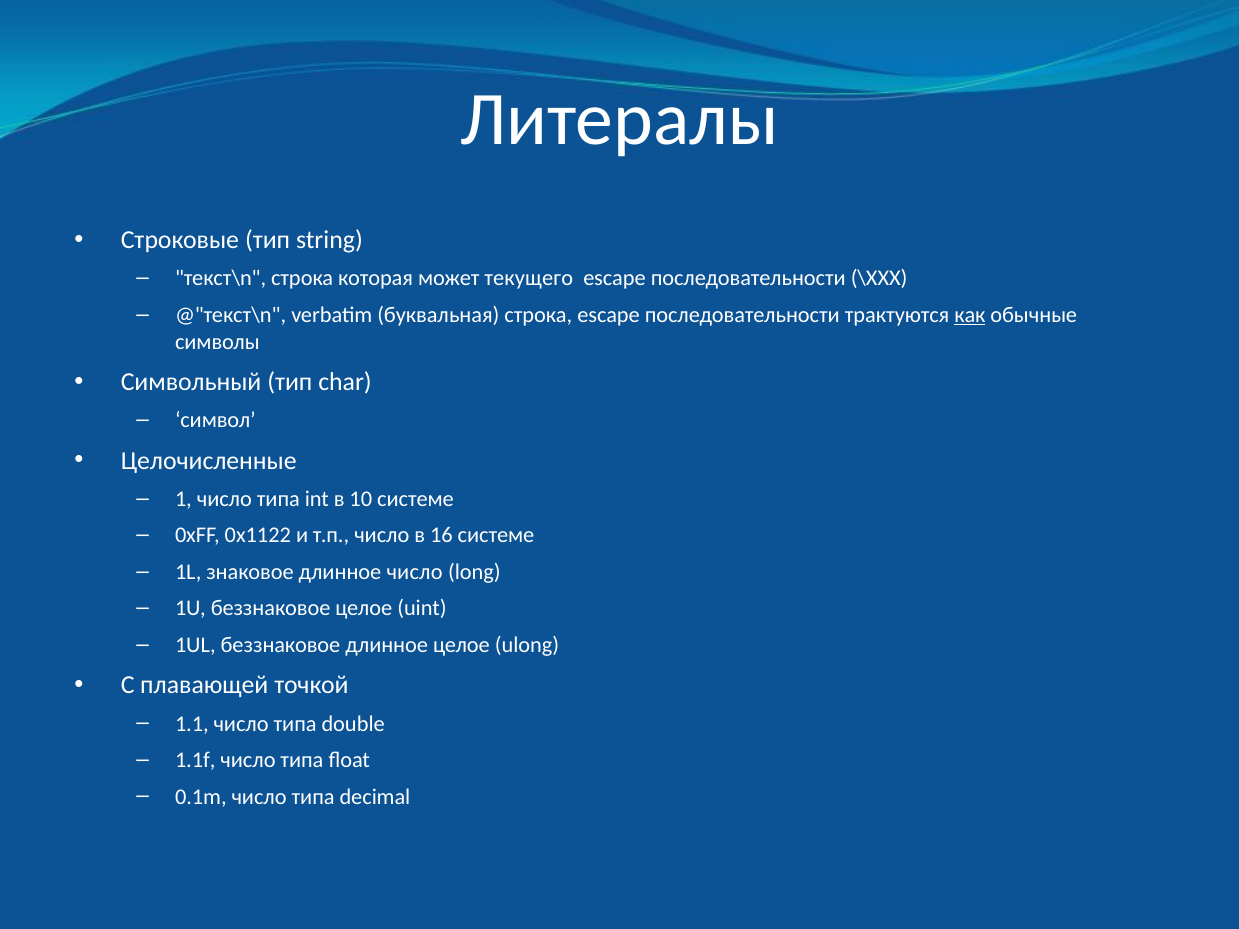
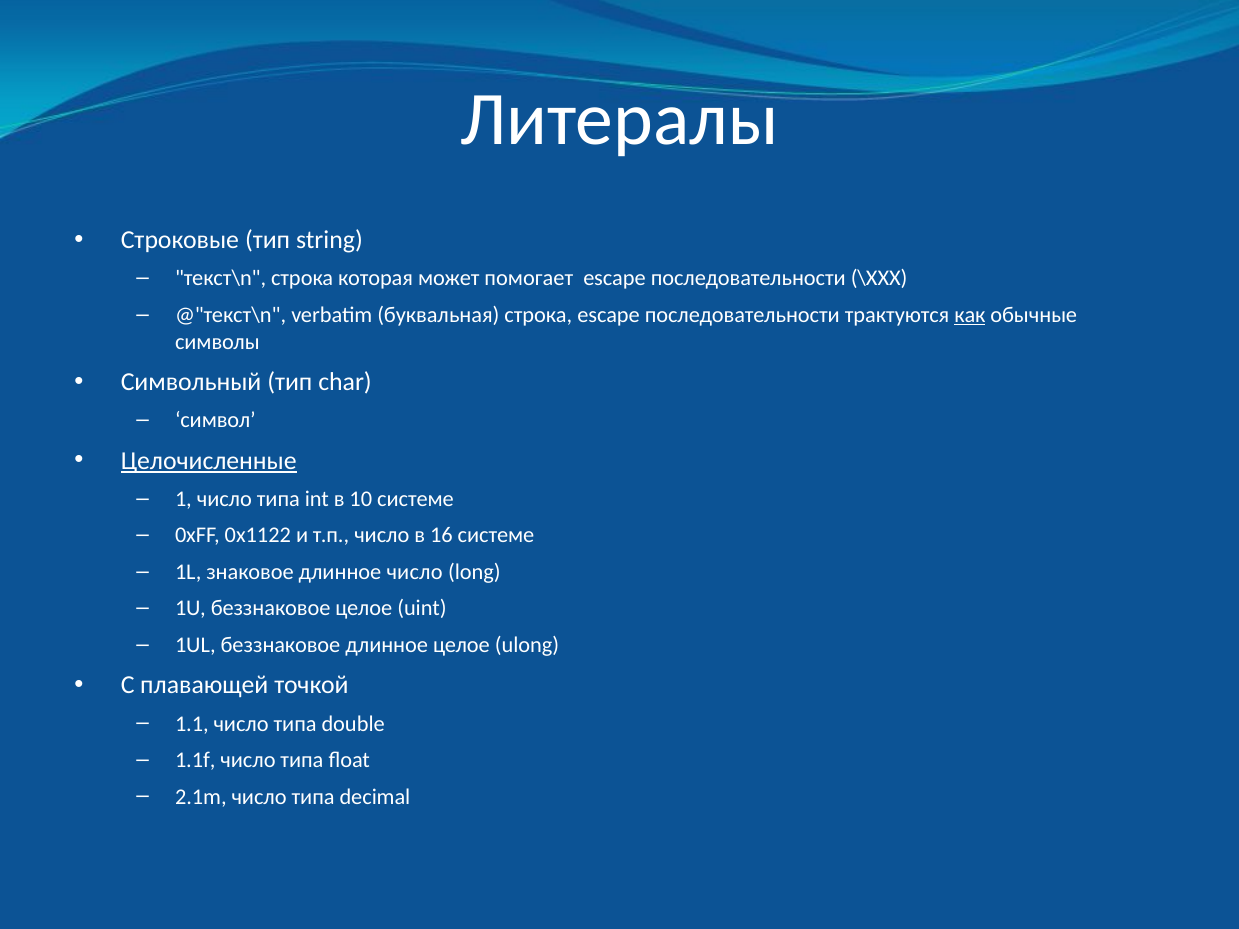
текущего: текущего -> помогает
Целочисленные underline: none -> present
0.1m: 0.1m -> 2.1m
